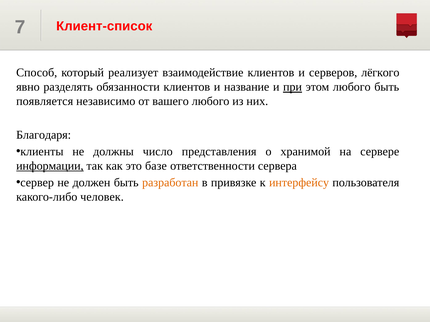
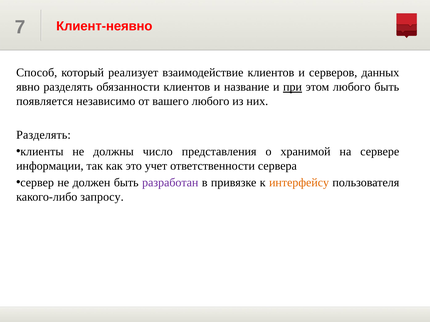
Клиент-список: Клиент-список -> Клиент-неявно
лёгкого: лёгкого -> данных
Благодаря at (44, 135): Благодаря -> Разделять
информации underline: present -> none
базе: базе -> учет
разработан colour: orange -> purple
человек: человек -> запросу
